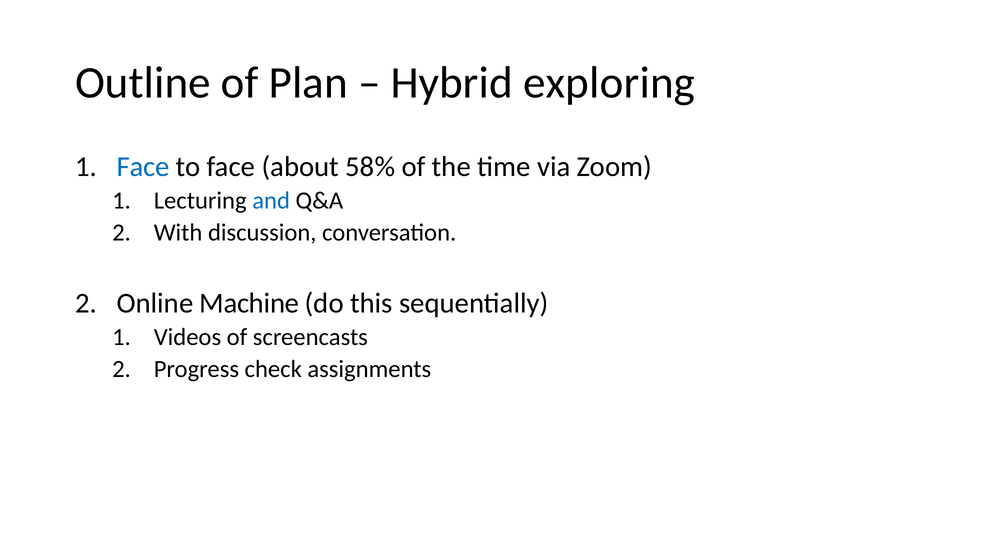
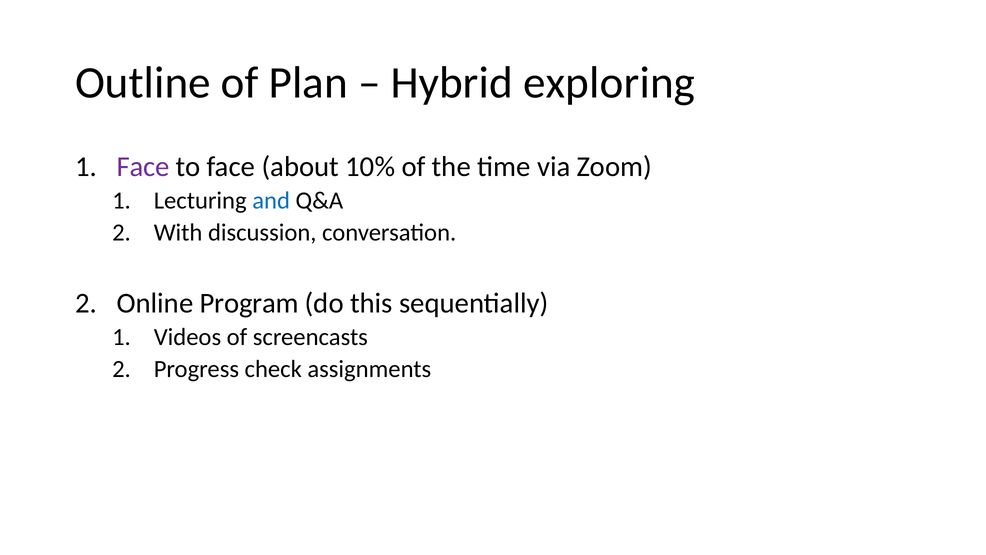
Face at (143, 167) colour: blue -> purple
58%: 58% -> 10%
Machine: Machine -> Program
